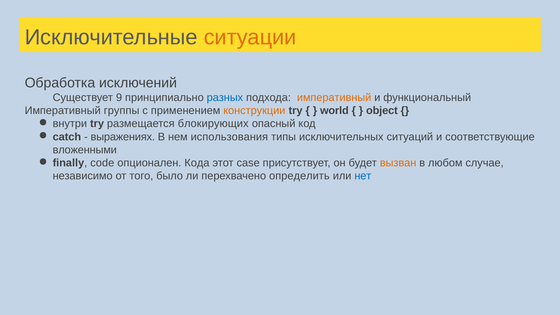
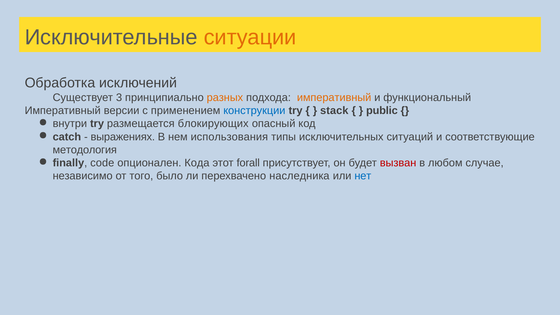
9: 9 -> 3
разных colour: blue -> orange
группы: группы -> версии
конструкции colour: orange -> blue
world: world -> stack
object: object -> public
вложенными: вложенными -> методология
сase: сase -> forall
вызван colour: orange -> red
определить: определить -> наследника
